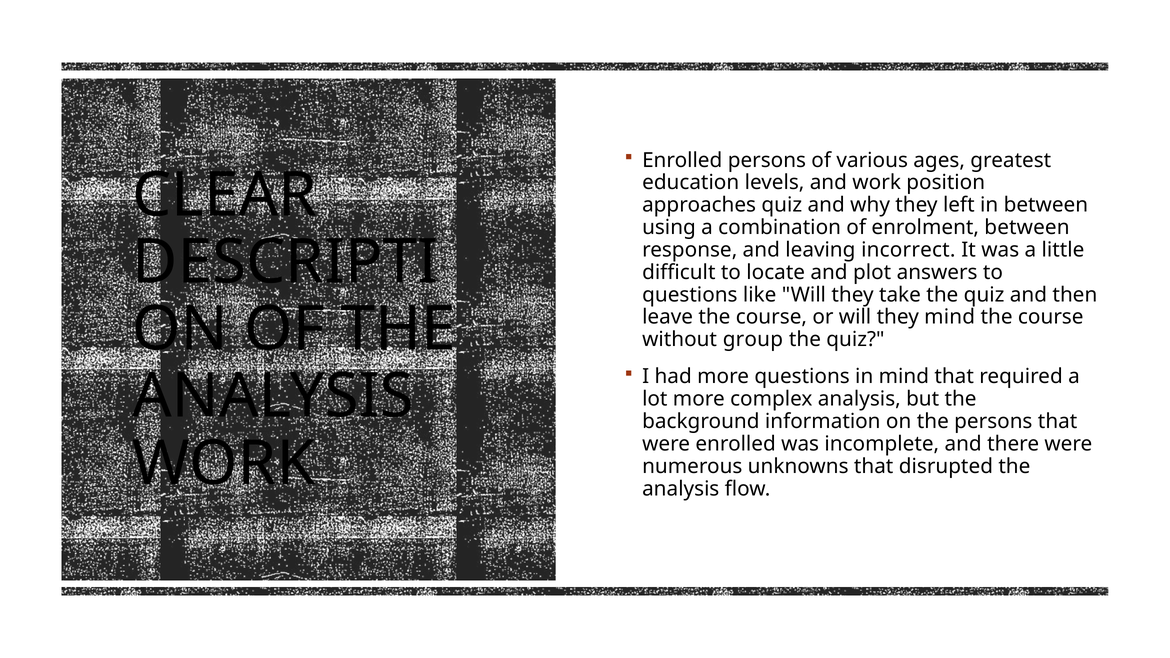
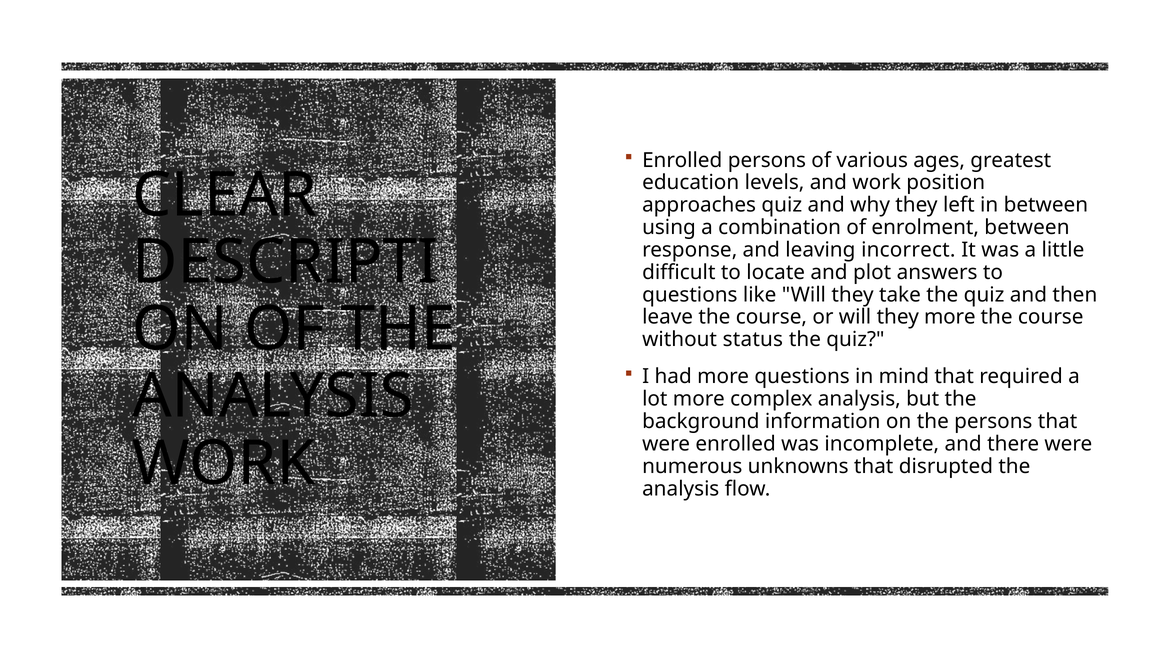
they mind: mind -> more
group: group -> status
